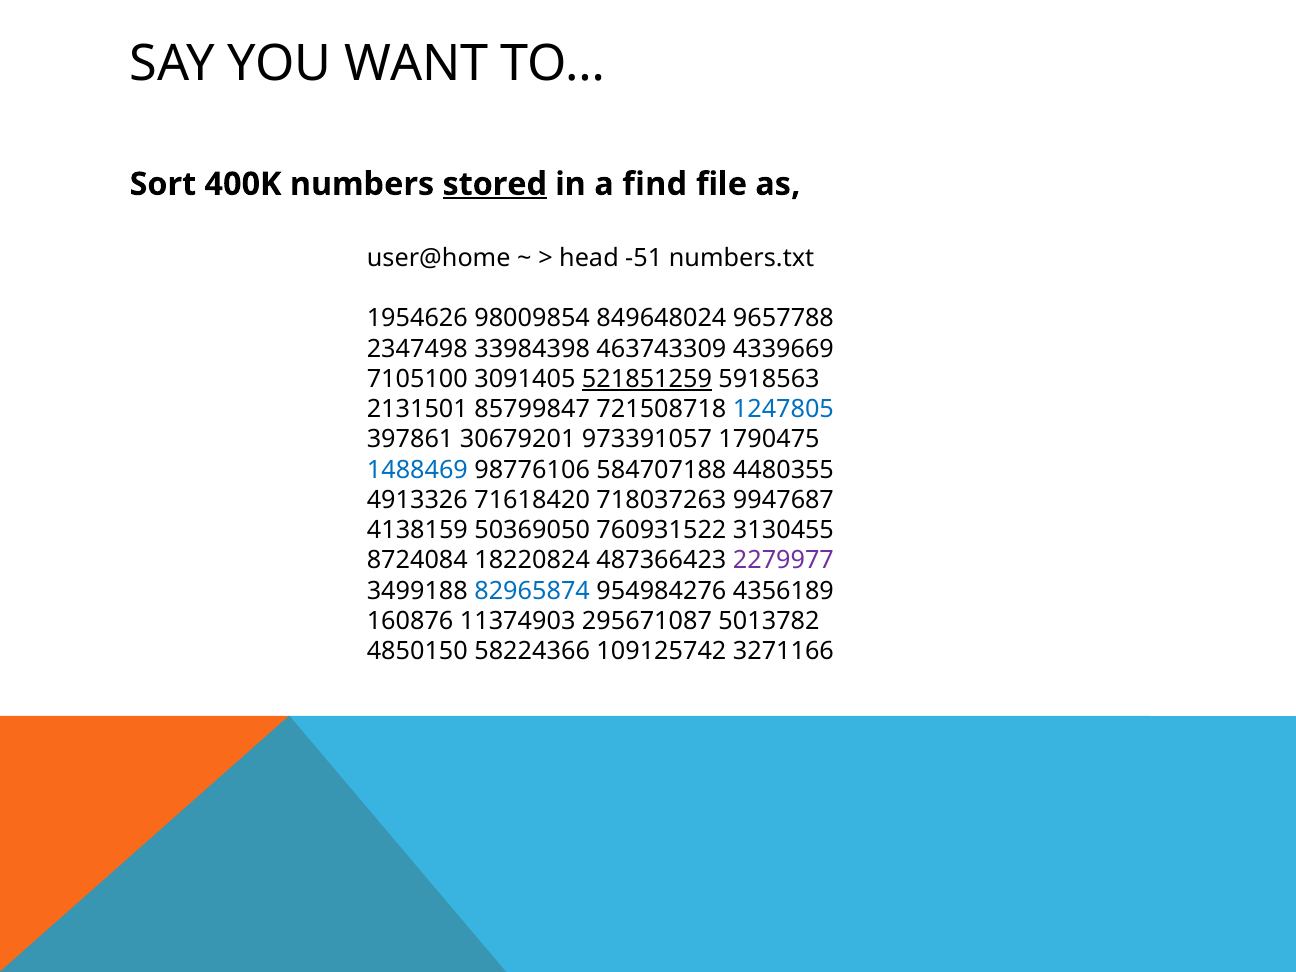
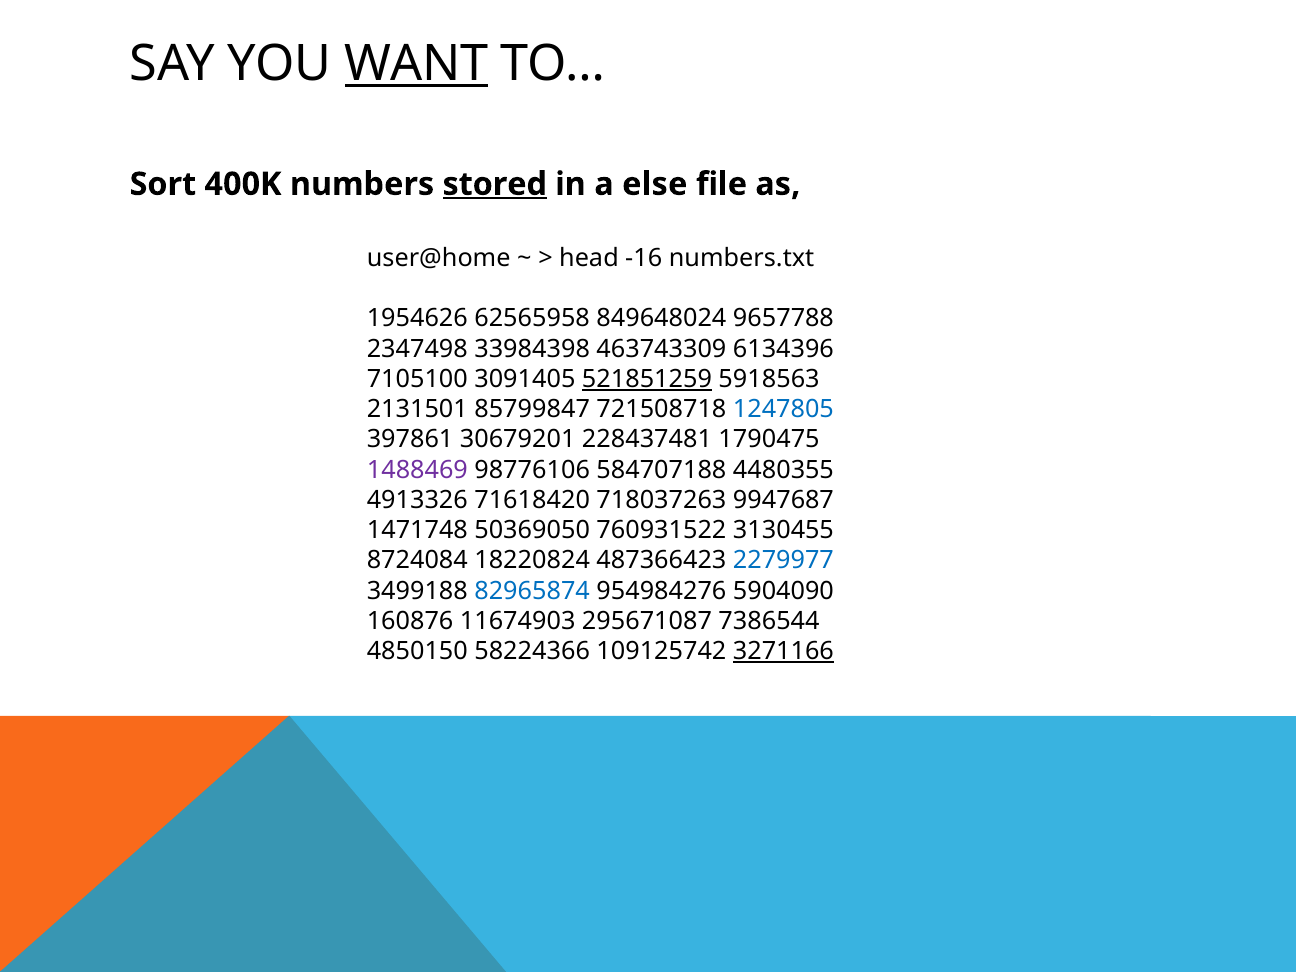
WANT underline: none -> present
find: find -> else
-51: -51 -> -16
98009854: 98009854 -> 62565958
4339669: 4339669 -> 6134396
973391057: 973391057 -> 228437481
1488469 colour: blue -> purple
4138159: 4138159 -> 1471748
2279977 colour: purple -> blue
4356189: 4356189 -> 5904090
11374903: 11374903 -> 11674903
5013782: 5013782 -> 7386544
3271166 underline: none -> present
